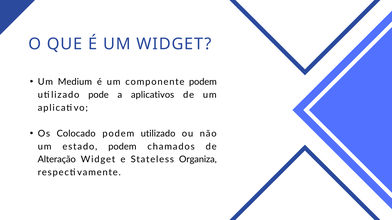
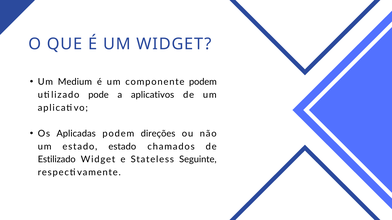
Colocado: Colocado -> Aplicadas
utilizado at (158, 134): utilizado -> direções
estado podem: podem -> estado
Alteração: Alteração -> Estilizado
Organiza: Organiza -> Seguinte
